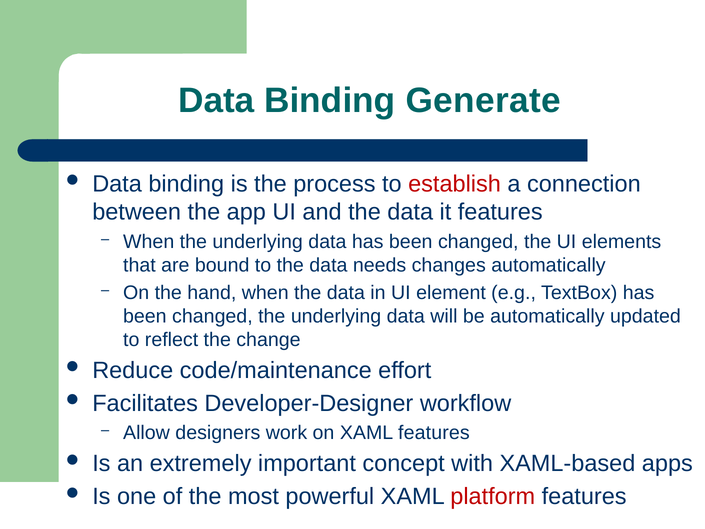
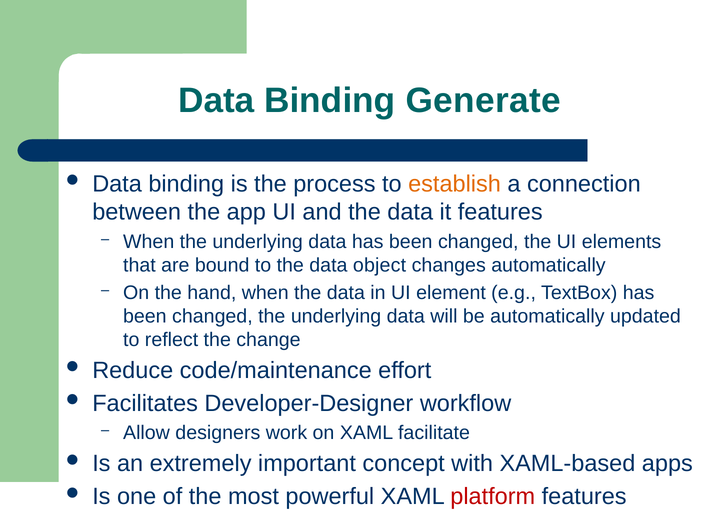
establish colour: red -> orange
needs: needs -> object
XAML features: features -> facilitate
